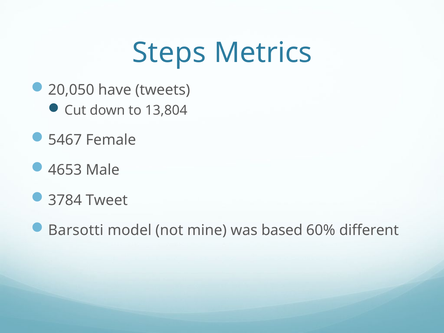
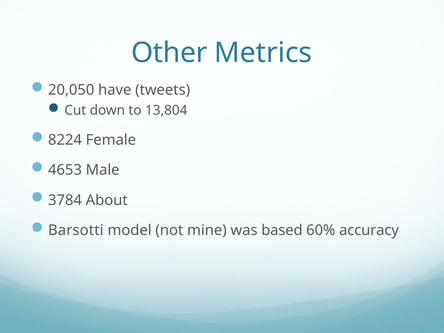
Steps: Steps -> Other
5467: 5467 -> 8224
Tweet: Tweet -> About
different: different -> accuracy
